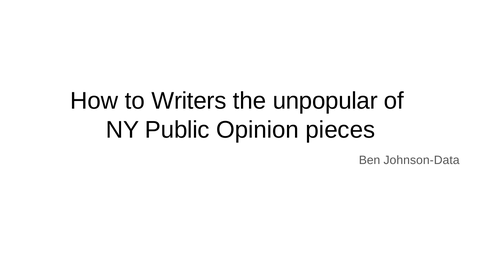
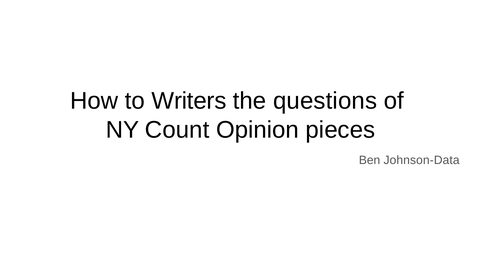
unpopular: unpopular -> questions
Public: Public -> Count
